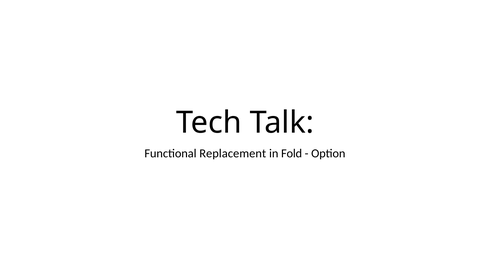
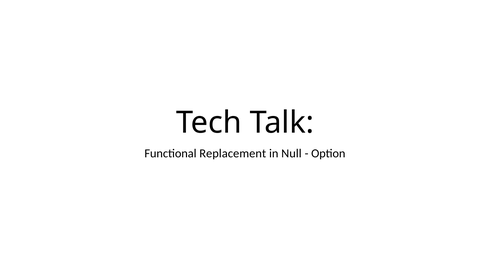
Fold: Fold -> Null
